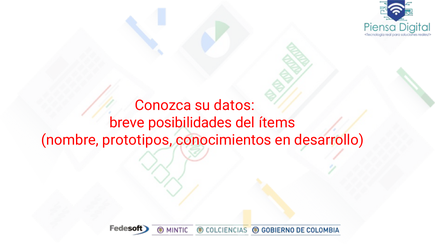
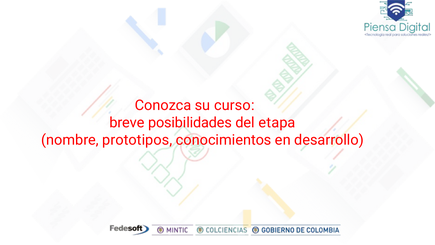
datos: datos -> curso
ítems: ítems -> etapa
